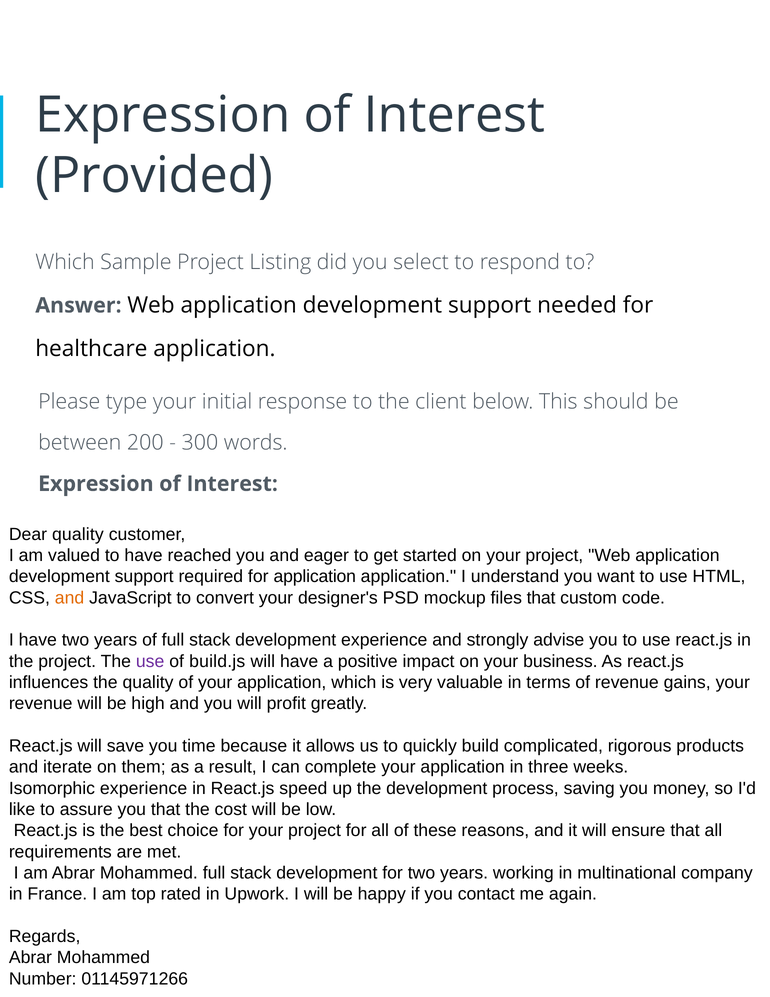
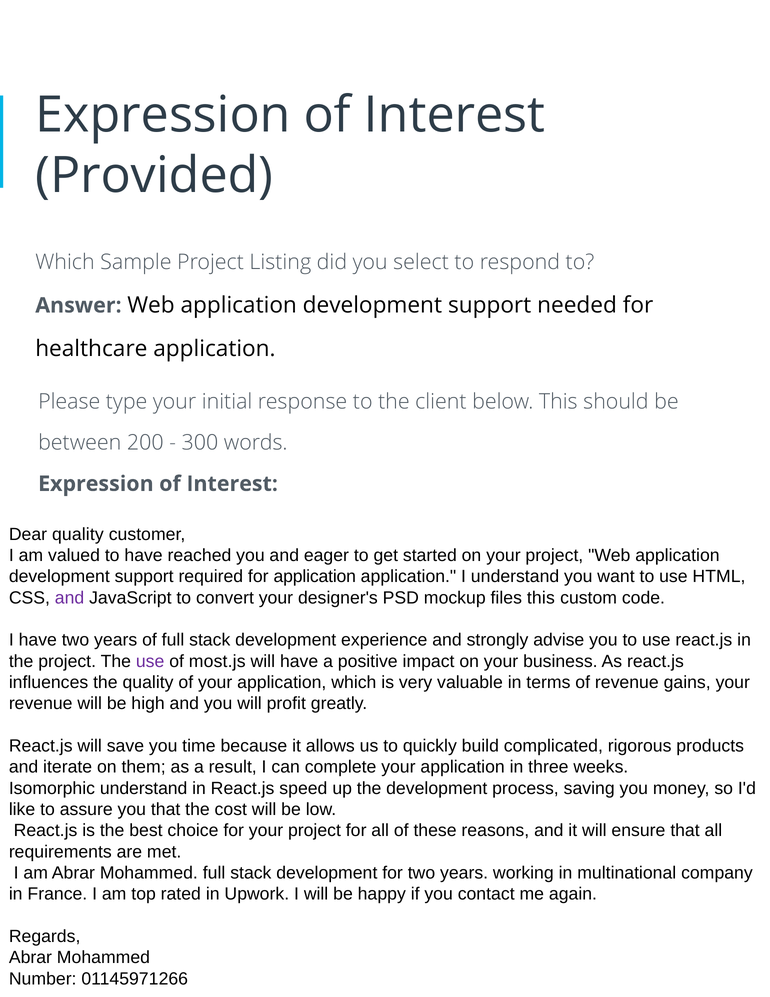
and at (70, 597) colour: orange -> purple
files that: that -> this
build.js: build.js -> most.js
Isomorphic experience: experience -> understand
